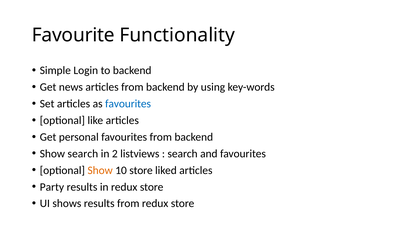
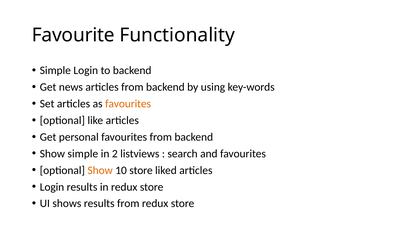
favourites at (128, 104) colour: blue -> orange
Show search: search -> simple
Party at (52, 187): Party -> Login
